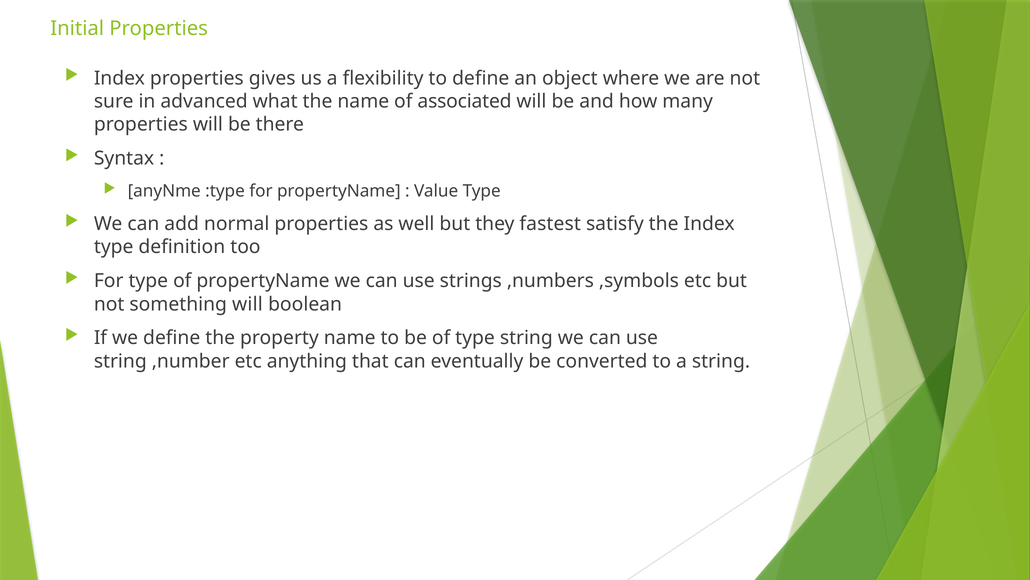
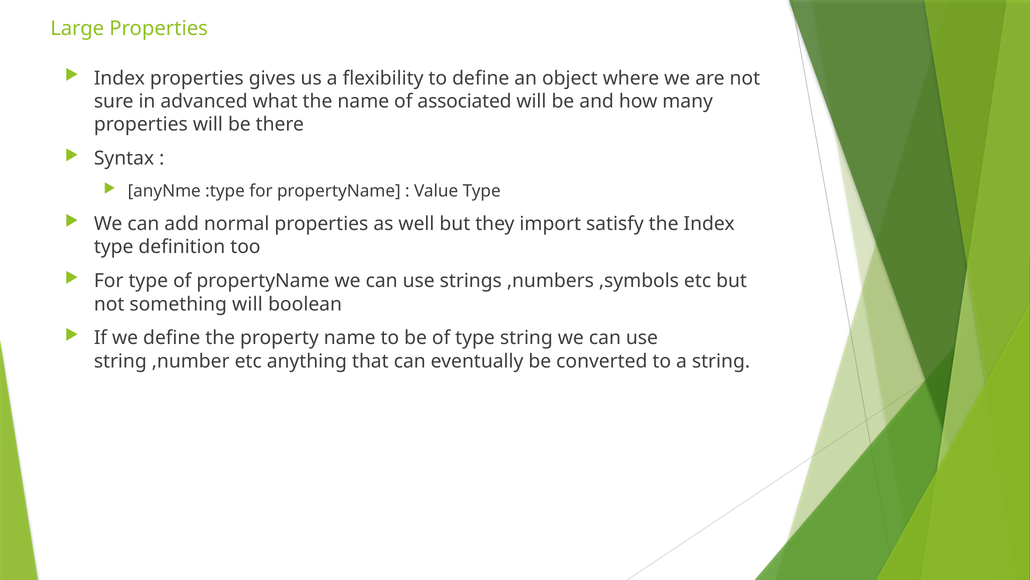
Initial: Initial -> Large
fastest: fastest -> import
